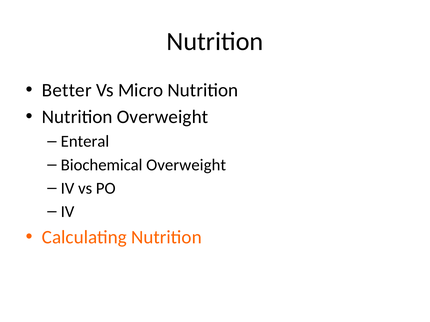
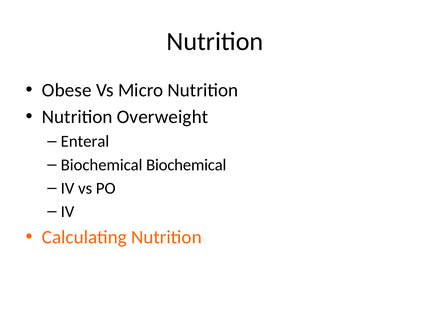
Better: Better -> Obese
Biochemical Overweight: Overweight -> Biochemical
